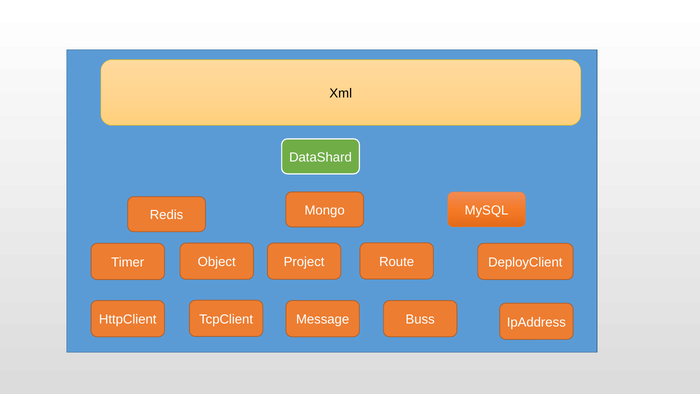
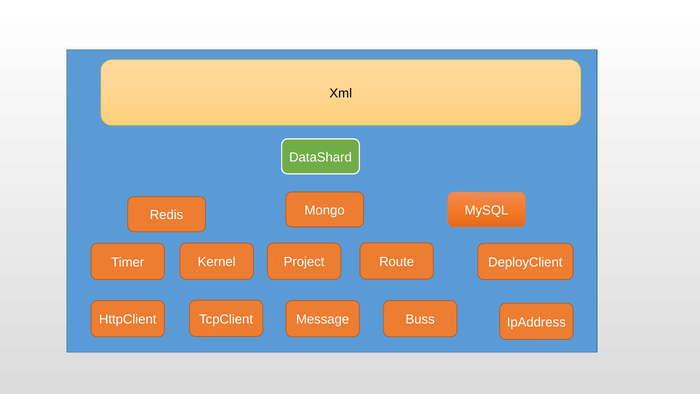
Object: Object -> Kernel
